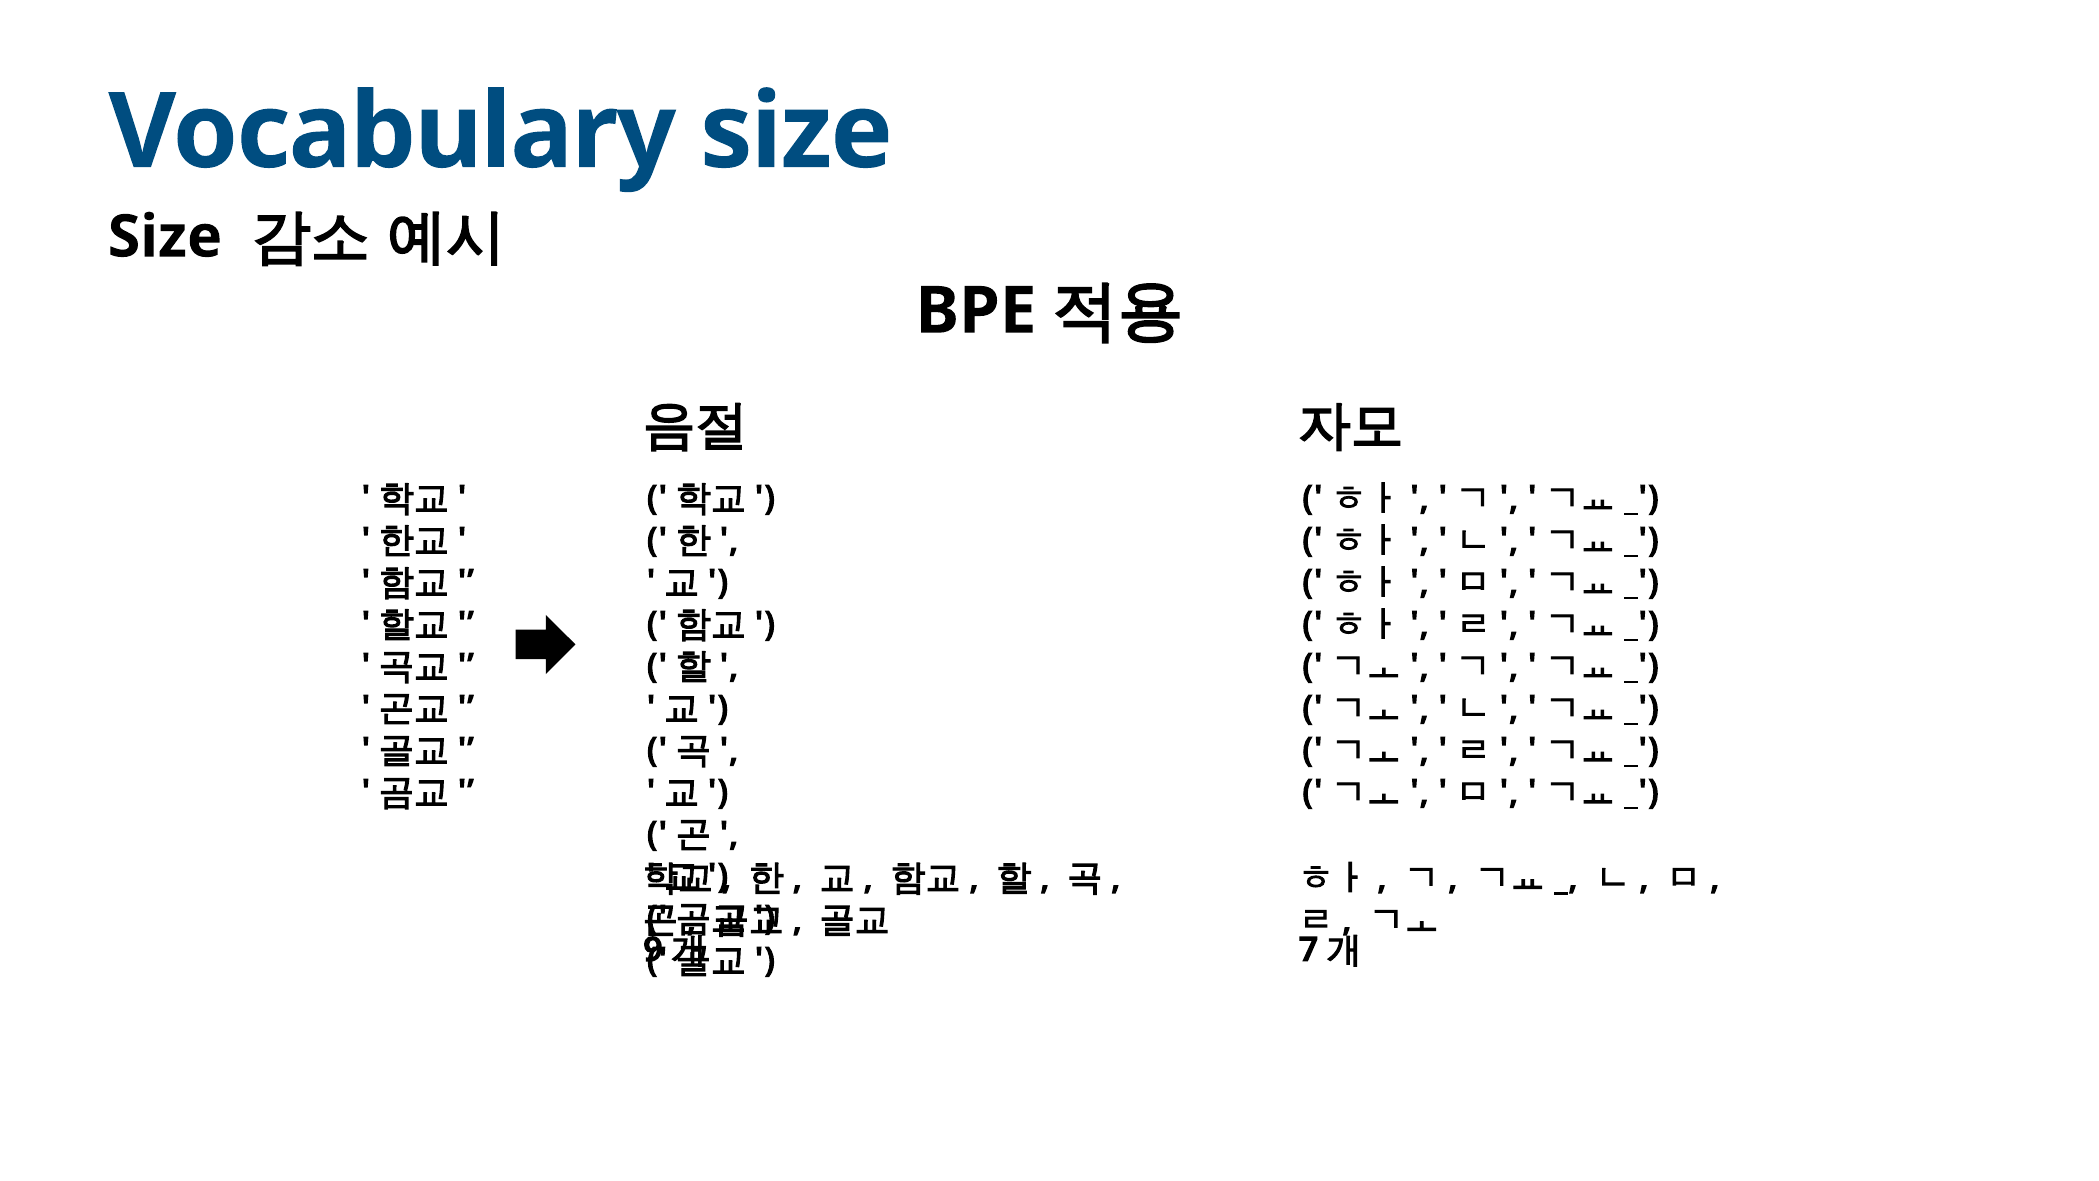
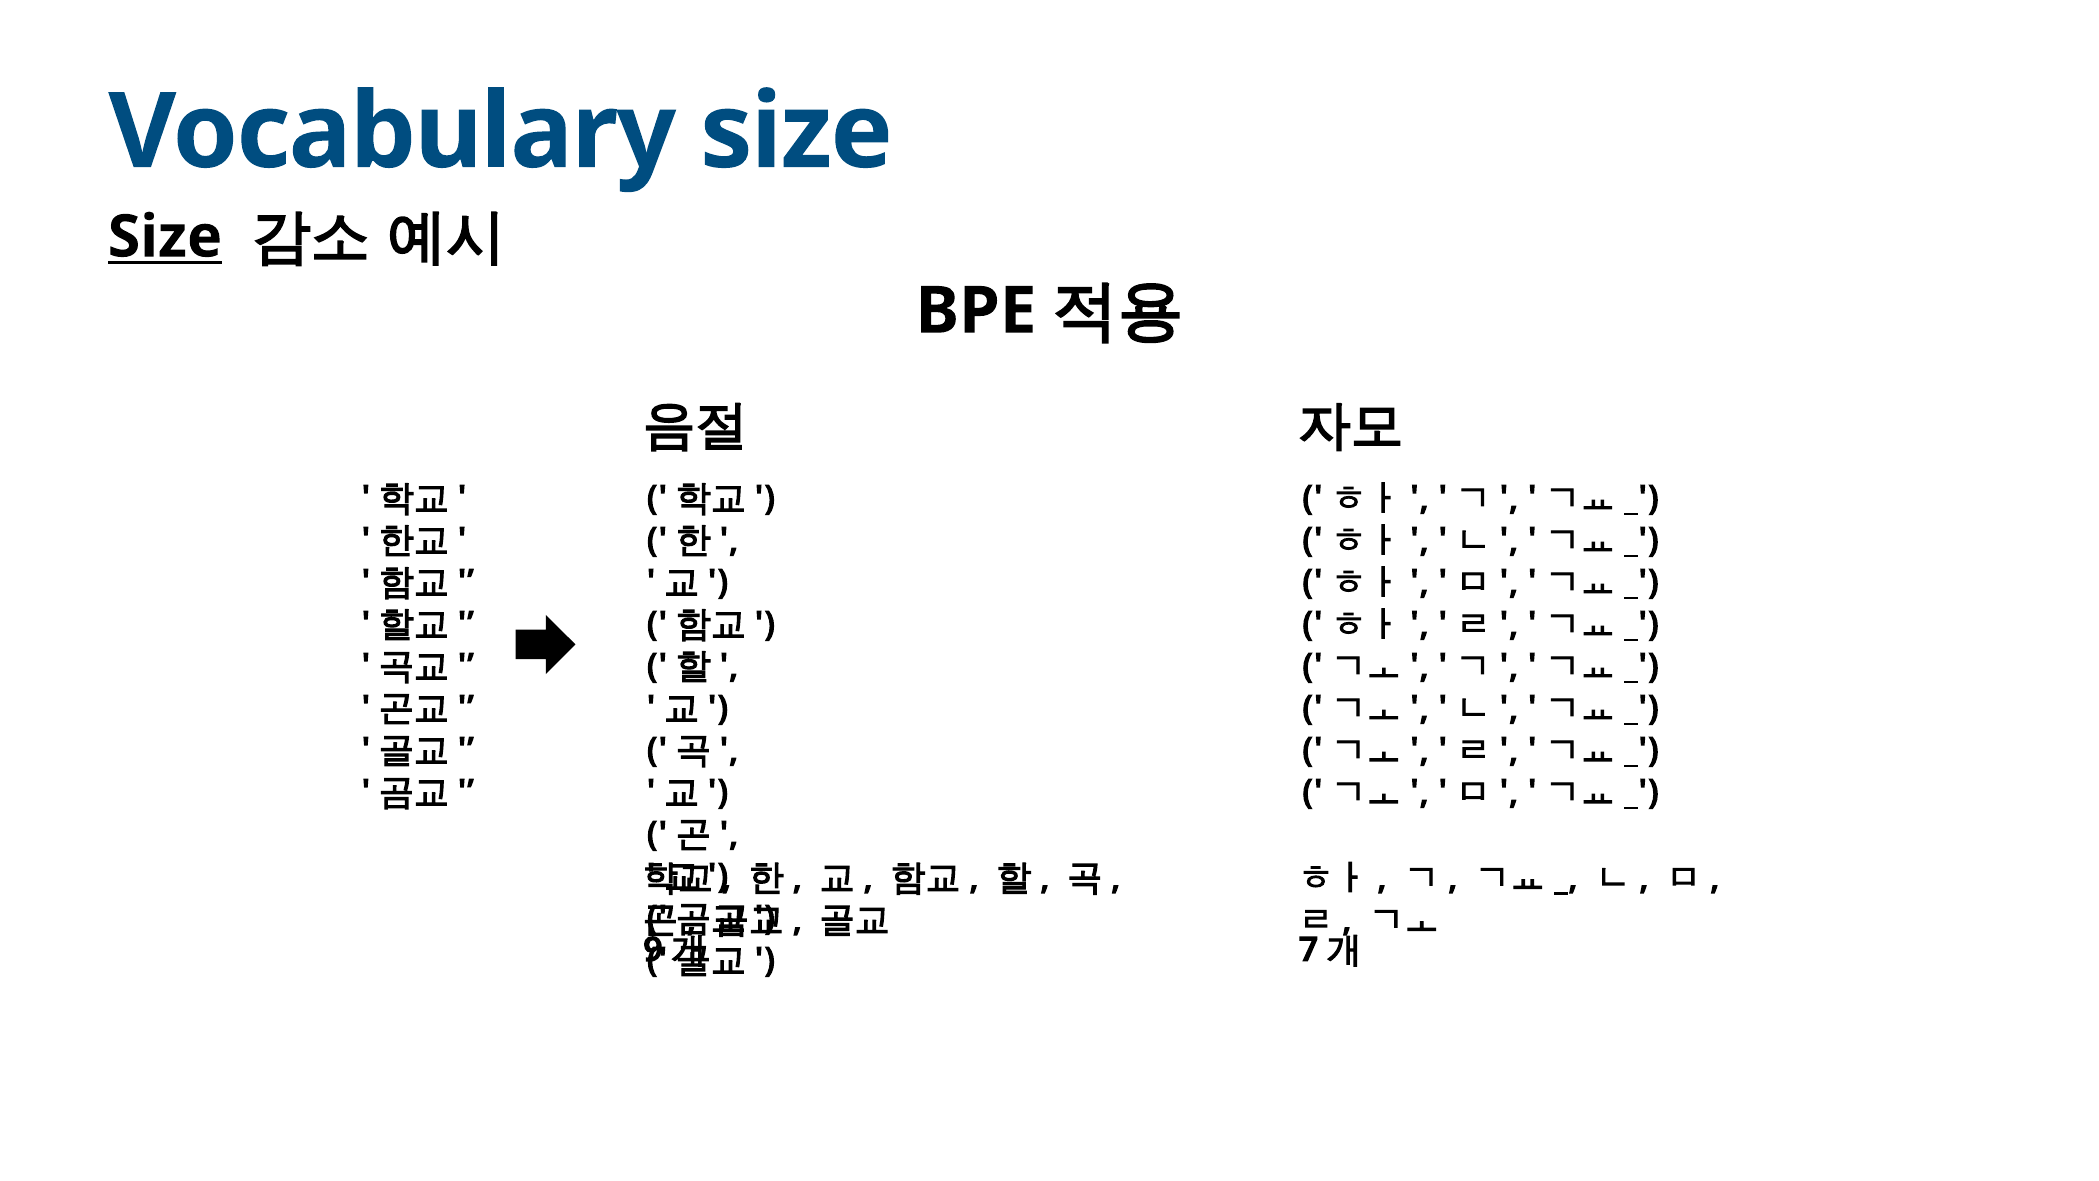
Size at (165, 237) underline: none -> present
